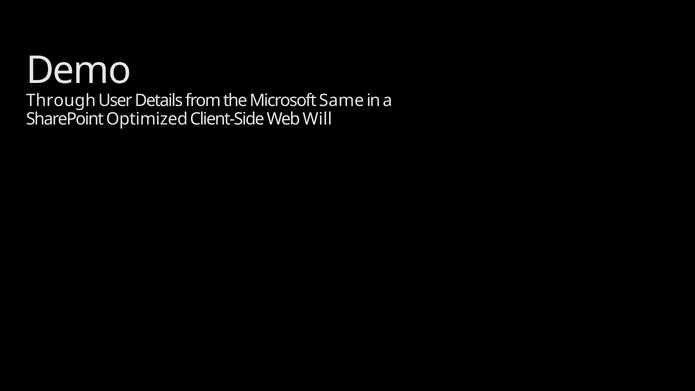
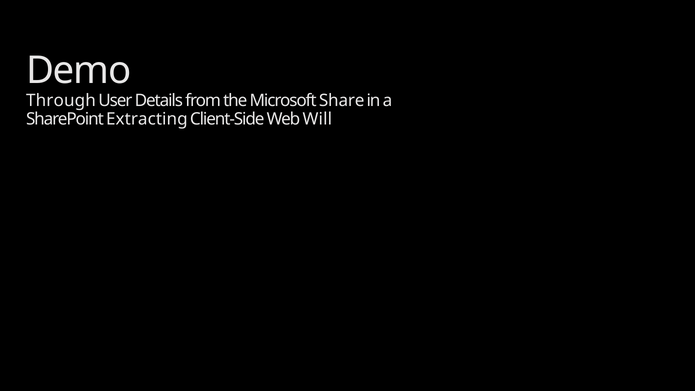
Same: Same -> Share
Optimized: Optimized -> Extracting
